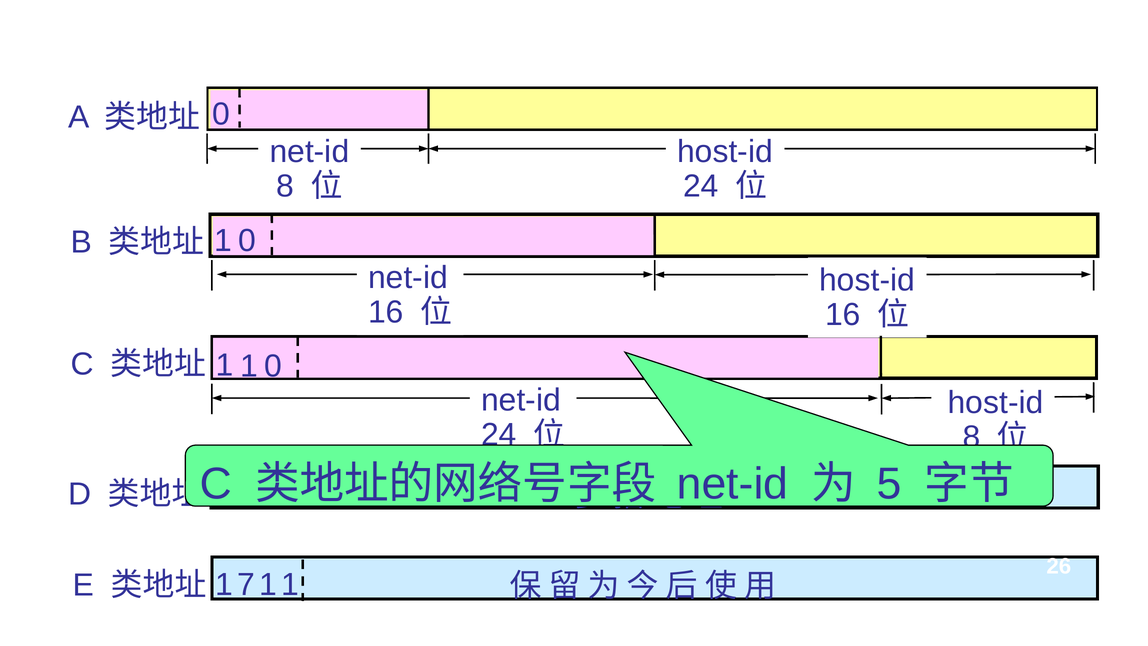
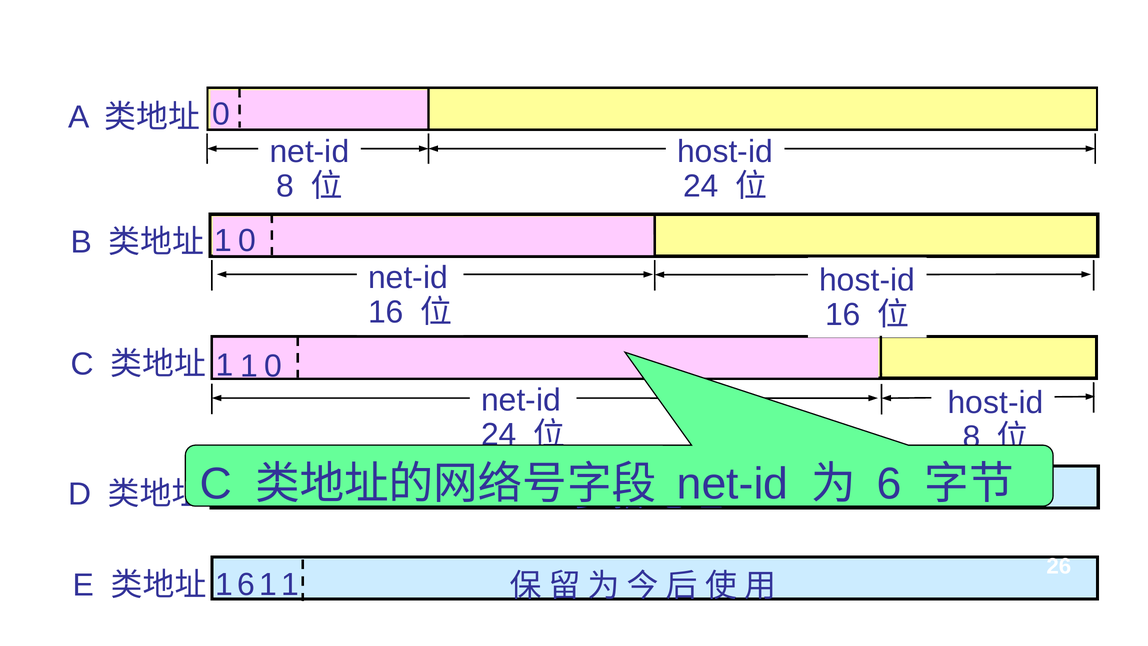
5 at (889, 484): 5 -> 6
1 7: 7 -> 6
